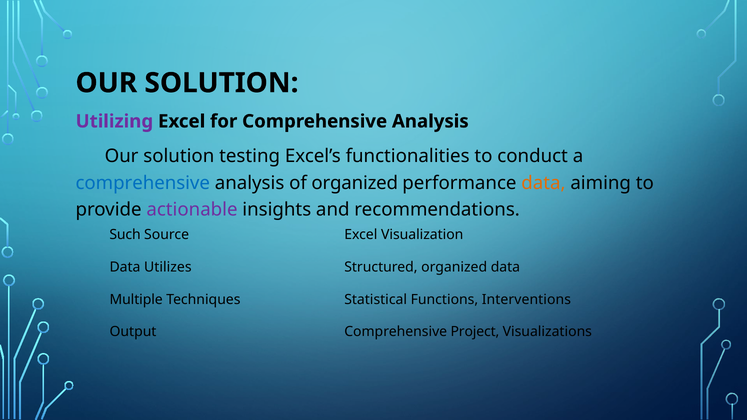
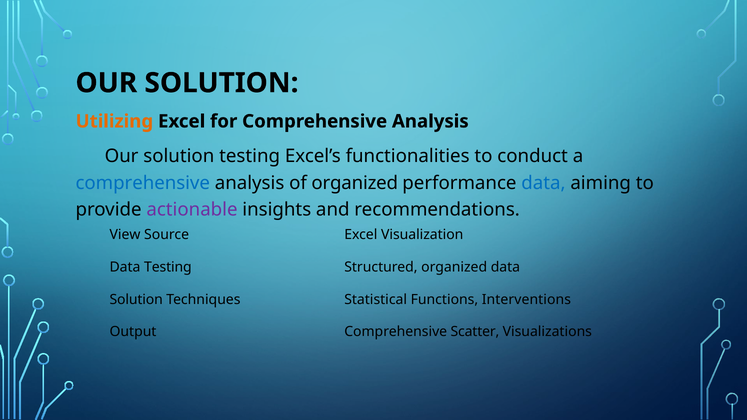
Utilizing colour: purple -> orange
data at (543, 183) colour: orange -> blue
Such: Such -> View
Data Utilizes: Utilizes -> Testing
Multiple at (136, 300): Multiple -> Solution
Project: Project -> Scatter
